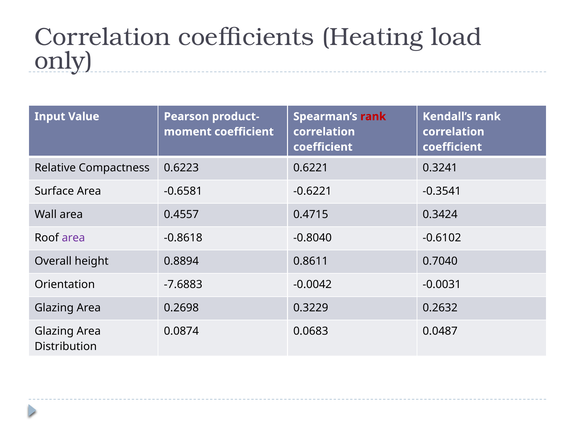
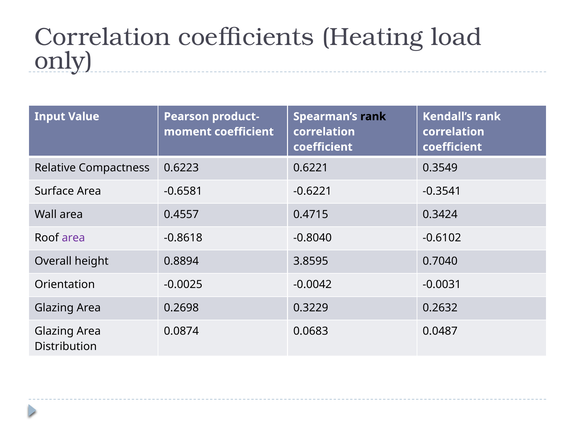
rank at (373, 117) colour: red -> black
0.3241: 0.3241 -> 0.3549
0.8611: 0.8611 -> 3.8595
-7.6883: -7.6883 -> -0.0025
